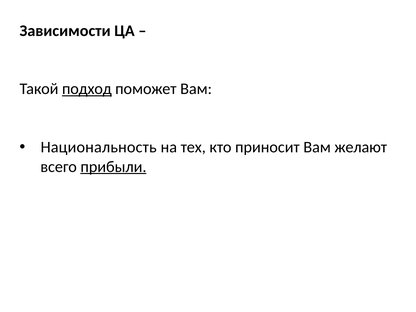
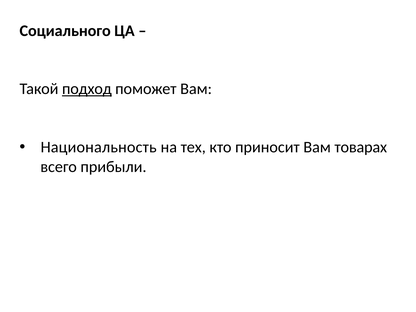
Зависимости: Зависимости -> Социального
желают: желают -> товарах
прибыли underline: present -> none
